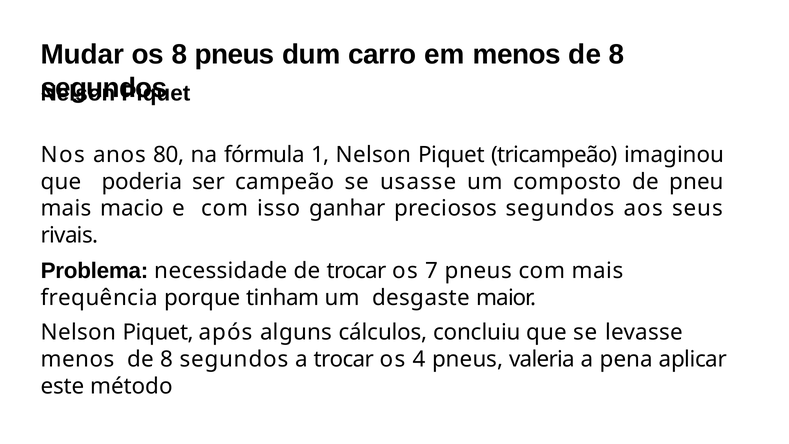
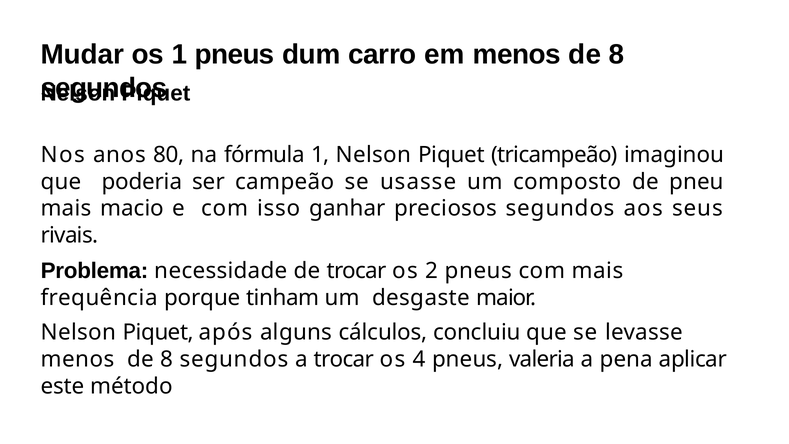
os 8: 8 -> 1
7: 7 -> 2
